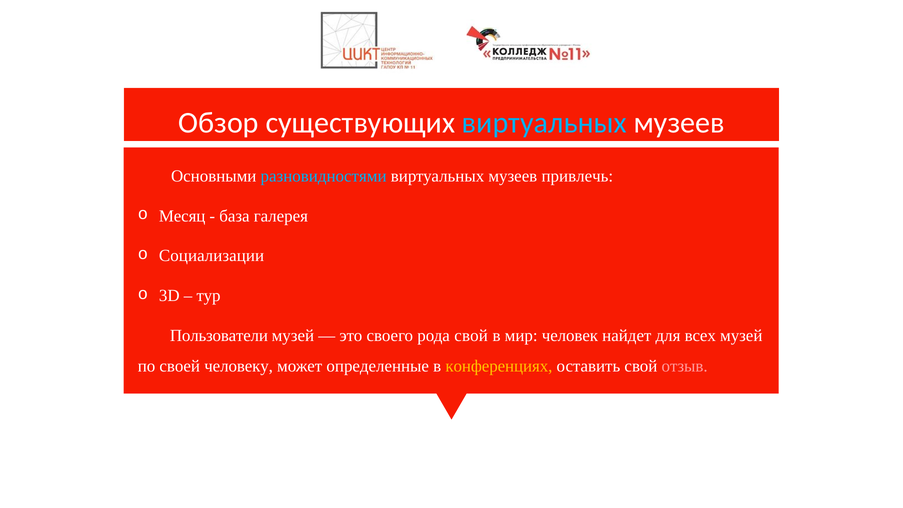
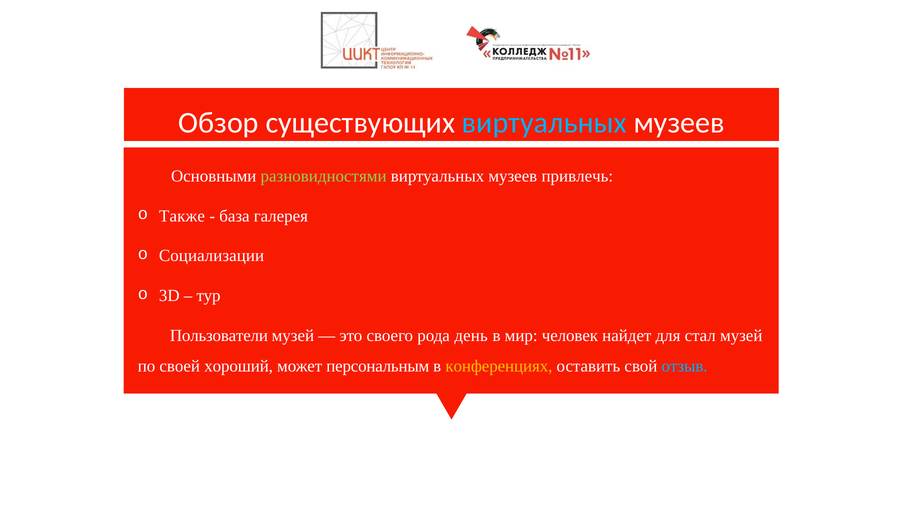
разновидностями colour: light blue -> light green
Месяц: Месяц -> Также
рода свой: свой -> день
всех: всех -> стал
человеку: человеку -> хороший
определенные: определенные -> персональным
отзыв colour: pink -> light blue
